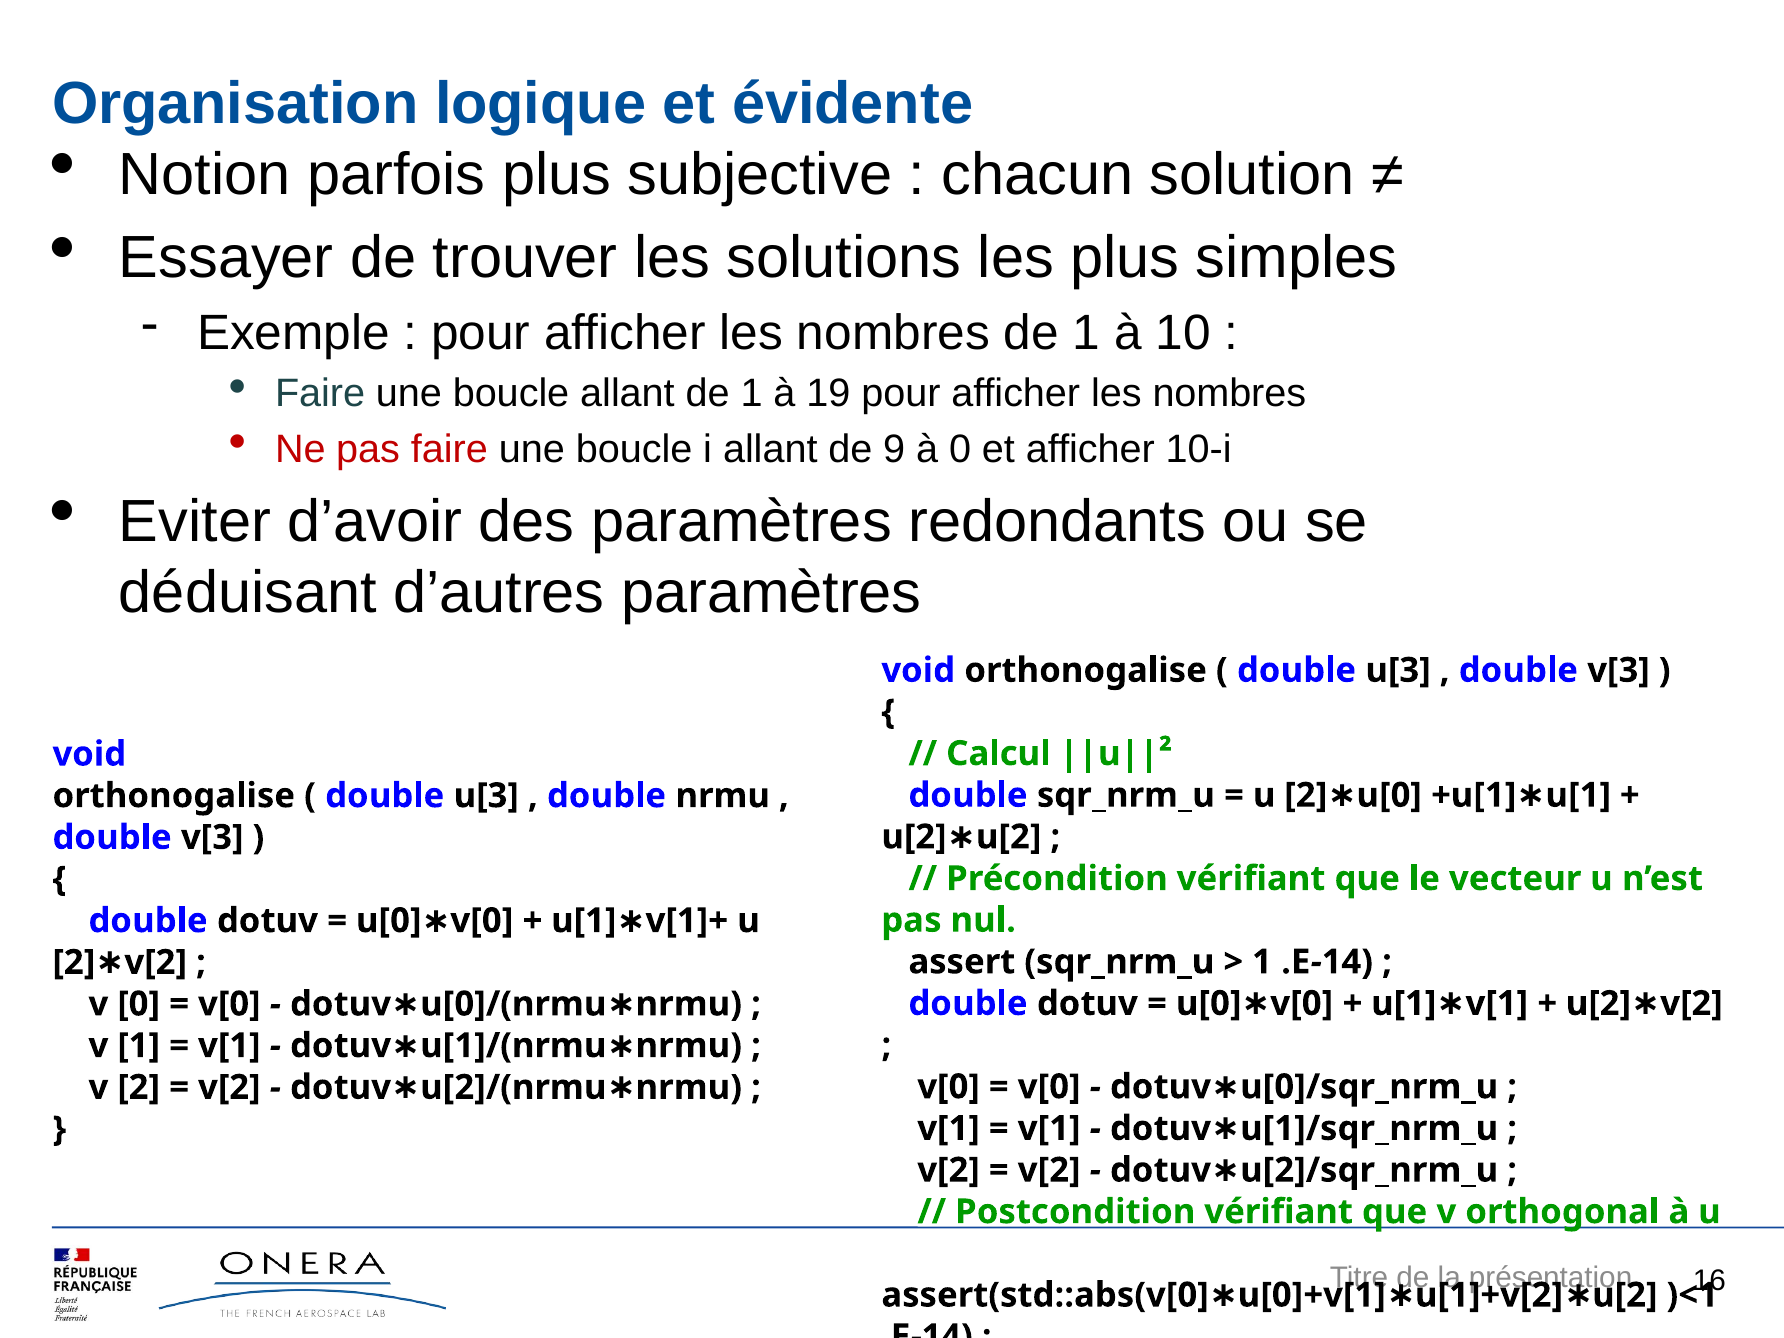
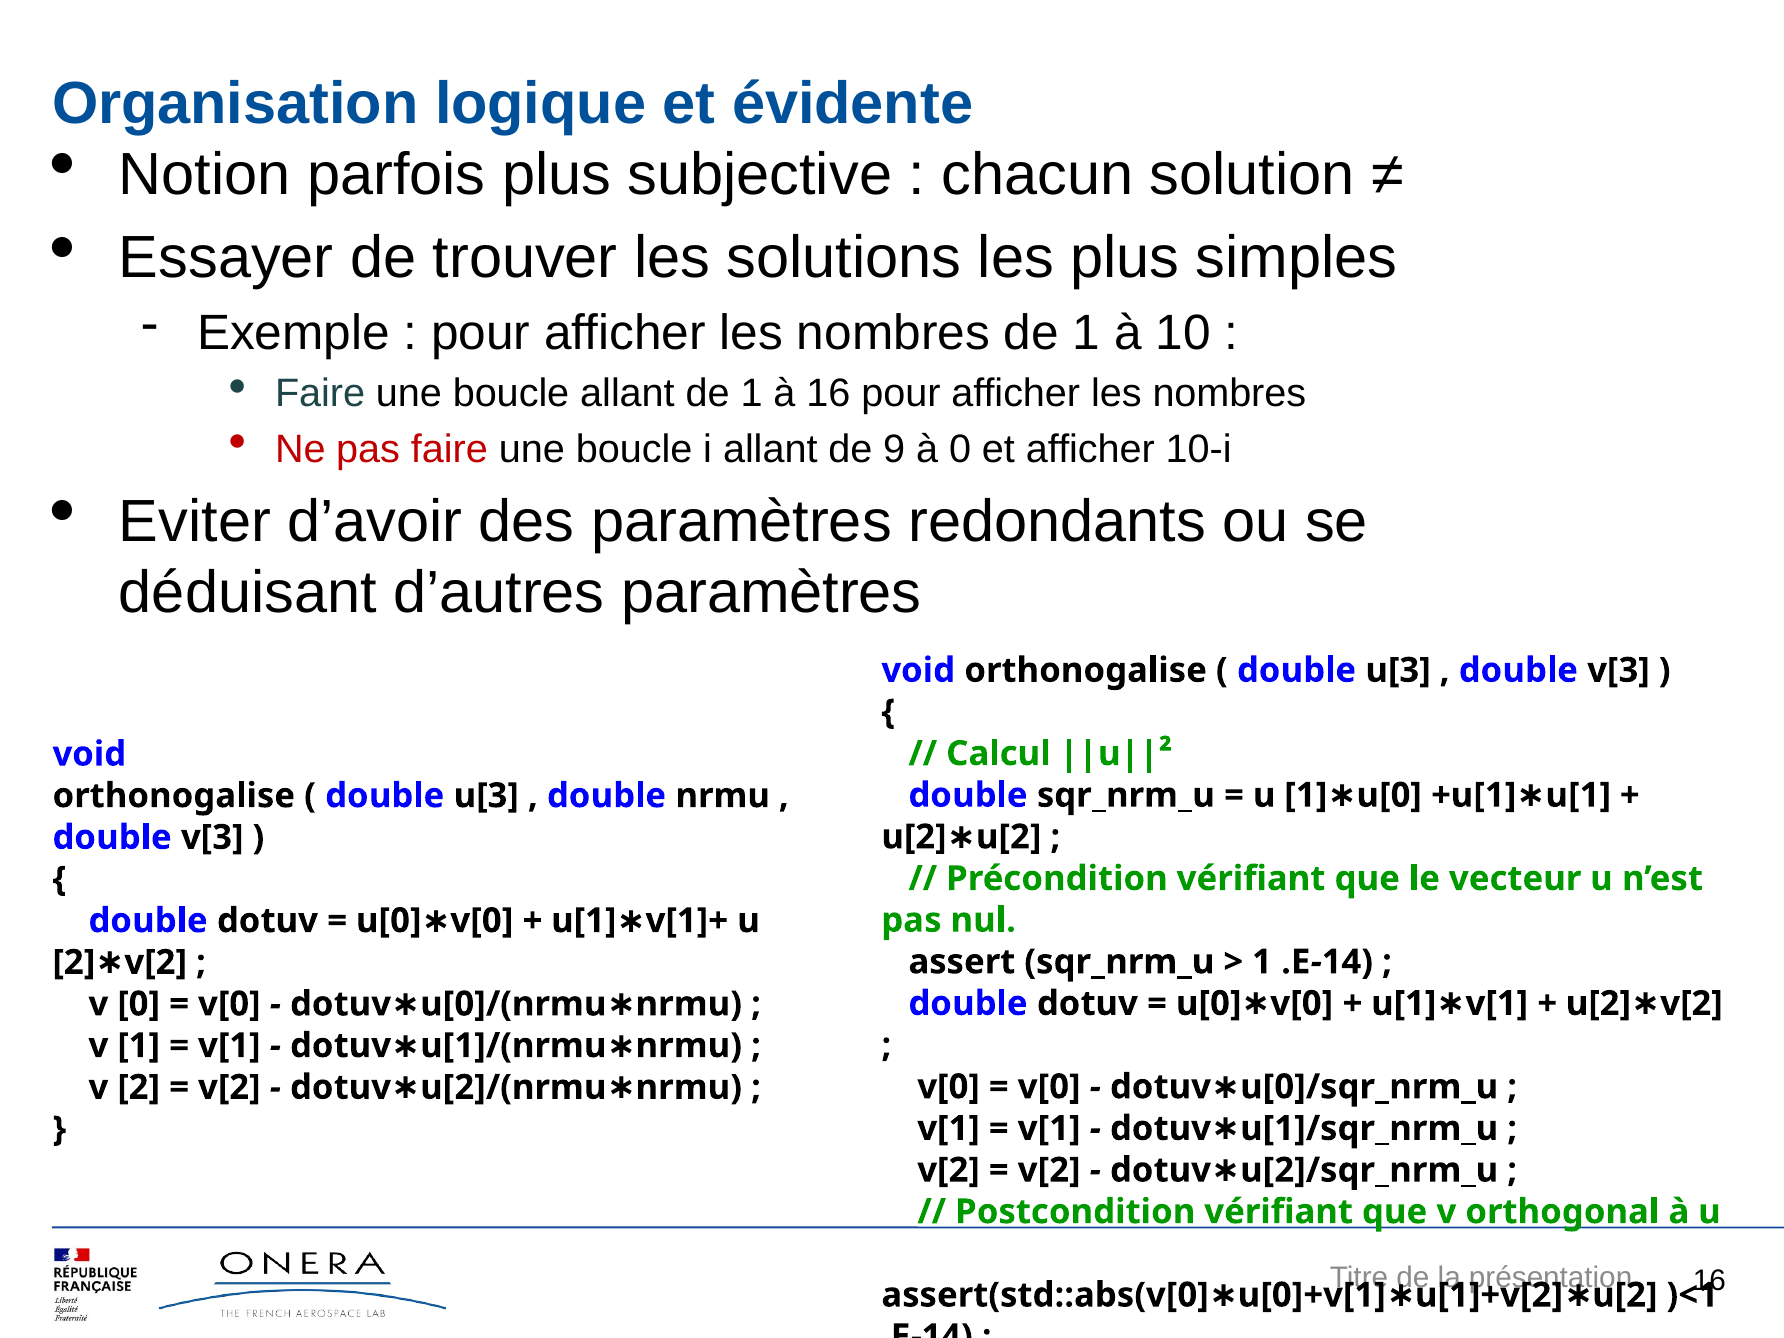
à 19: 19 -> 16
2 at (1306, 795): 2 -> 1
